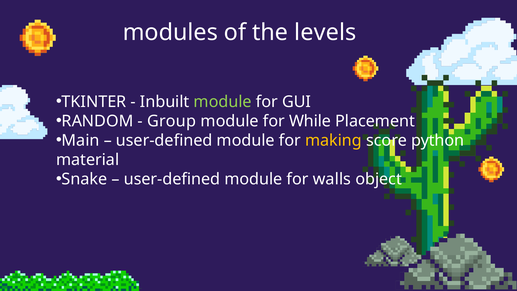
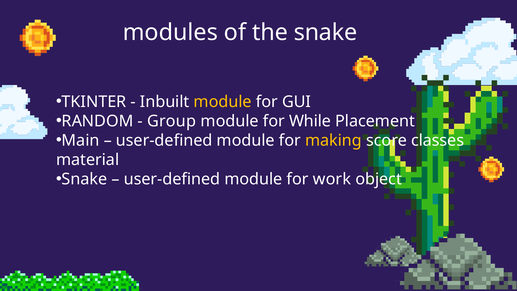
the levels: levels -> snake
module at (223, 102) colour: light green -> yellow
python: python -> classes
walls: walls -> work
